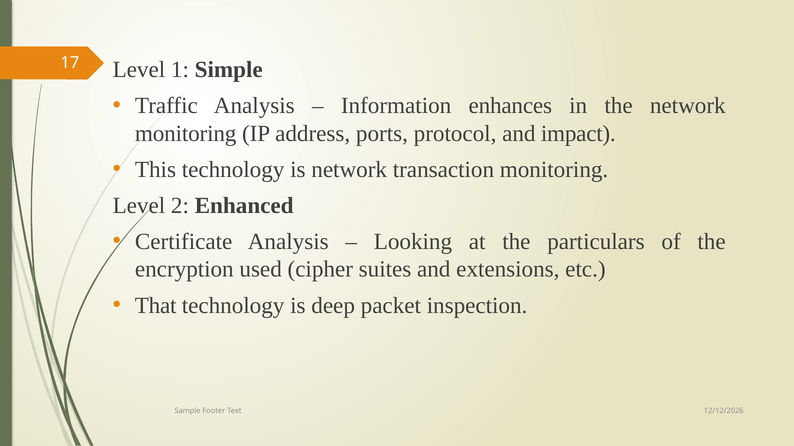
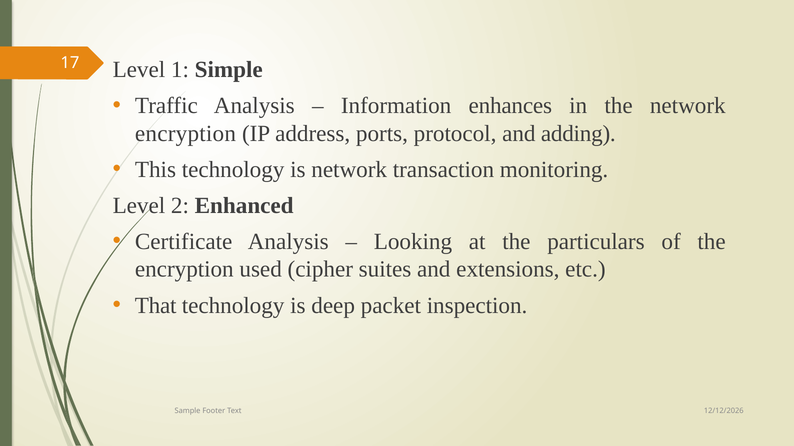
monitoring at (186, 134): monitoring -> encryption
impact: impact -> adding
